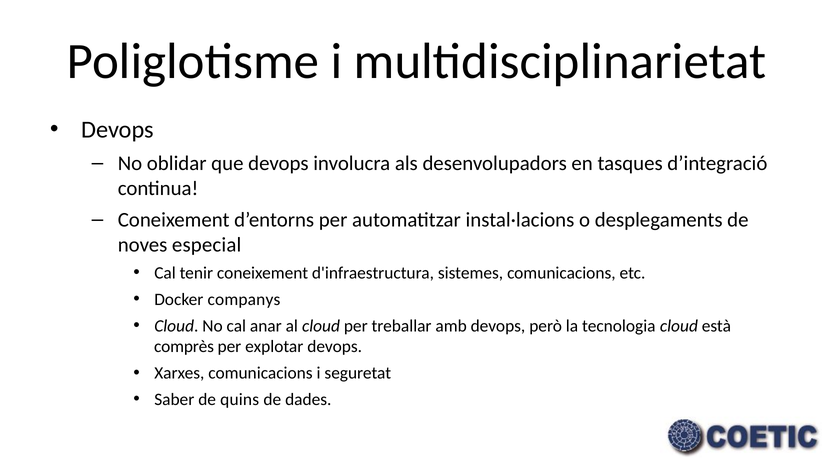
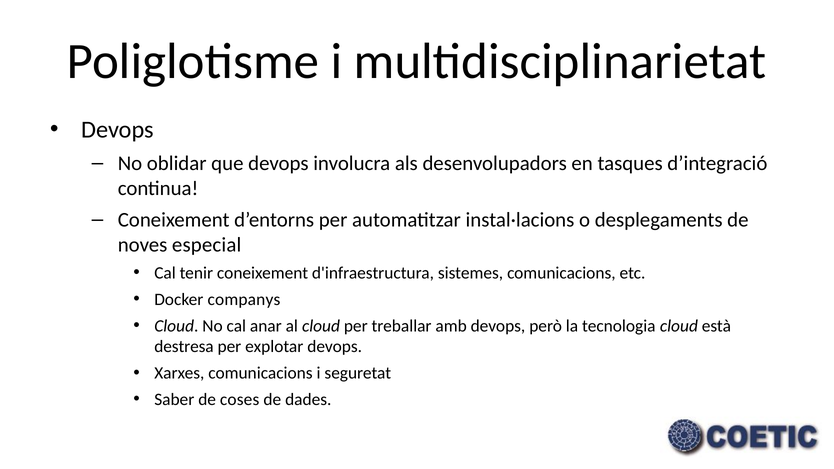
comprès: comprès -> destresa
quins: quins -> coses
